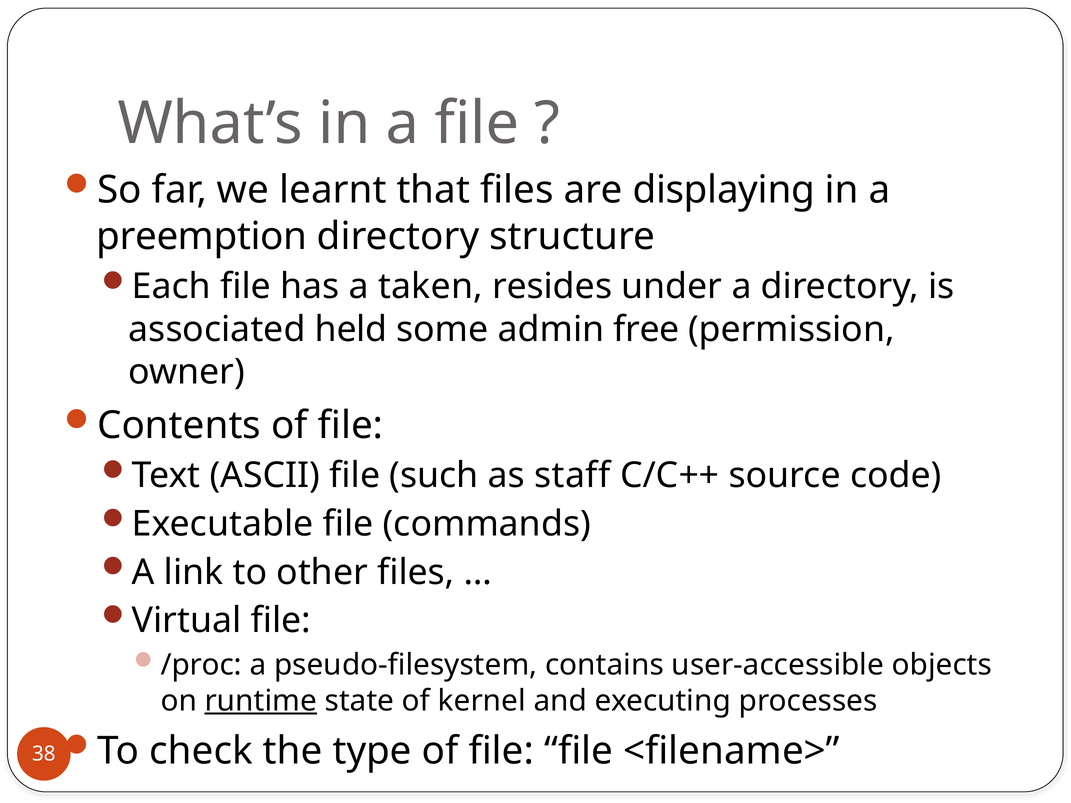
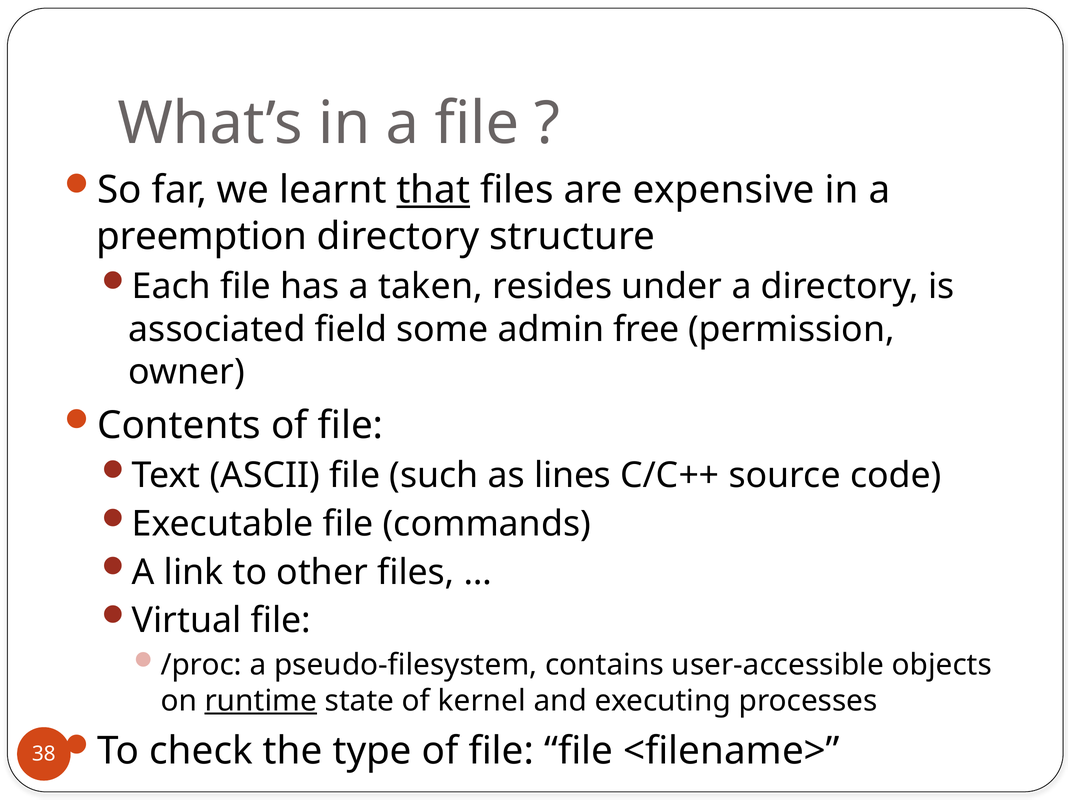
that underline: none -> present
displaying: displaying -> expensive
held: held -> field
staff: staff -> lines
